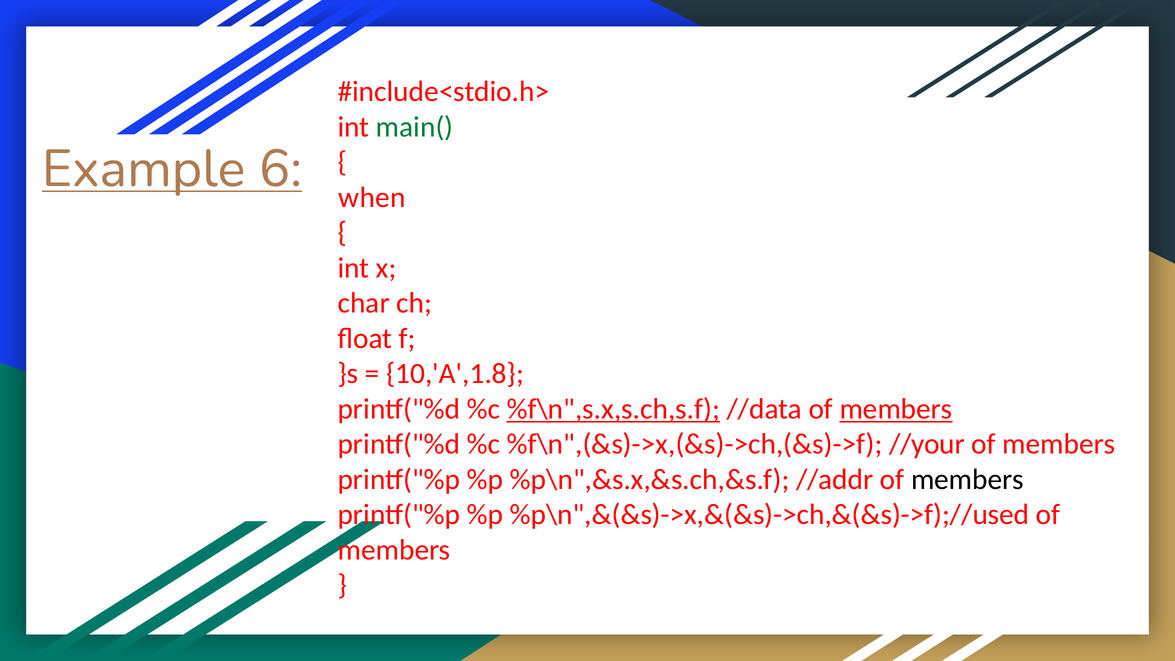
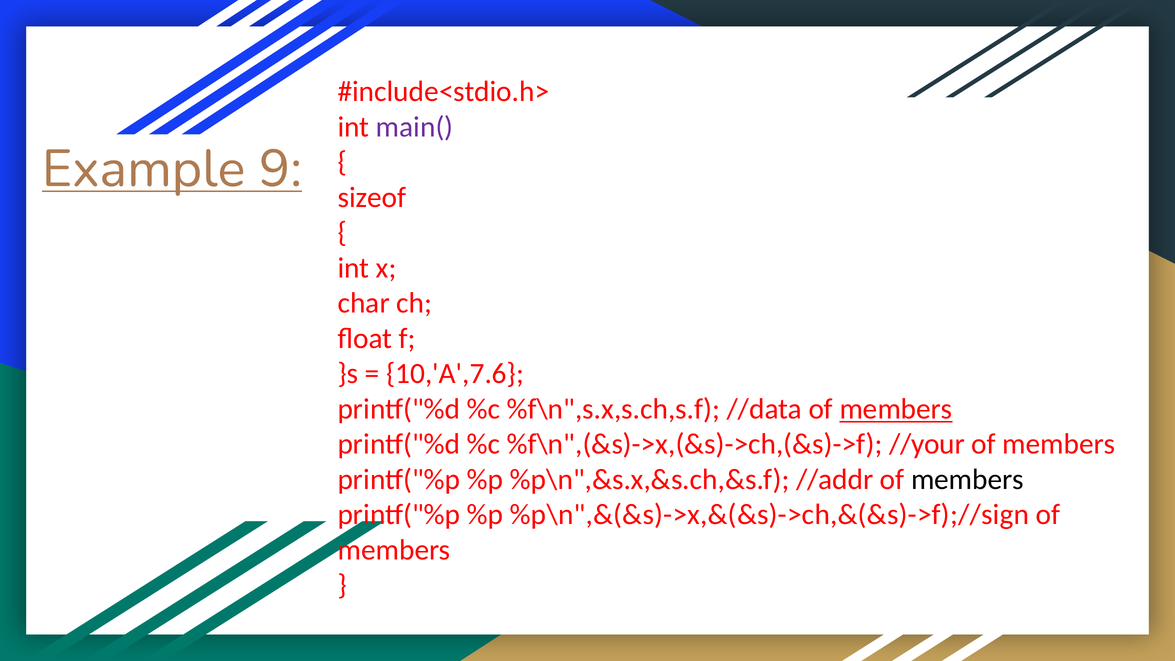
main( colour: green -> purple
6: 6 -> 9
when: when -> sizeof
10,'A',1.8: 10,'A',1.8 -> 10,'A',7.6
%f\n",s.x,s.ch,s.f underline: present -> none
%p\n",&(&s)->x,&(&s)->ch,&(&s)->f);//used: %p\n",&(&s)->x,&(&s)->ch,&(&s)->f);//used -> %p\n",&(&s)->x,&(&s)->ch,&(&s)->f);//sign
